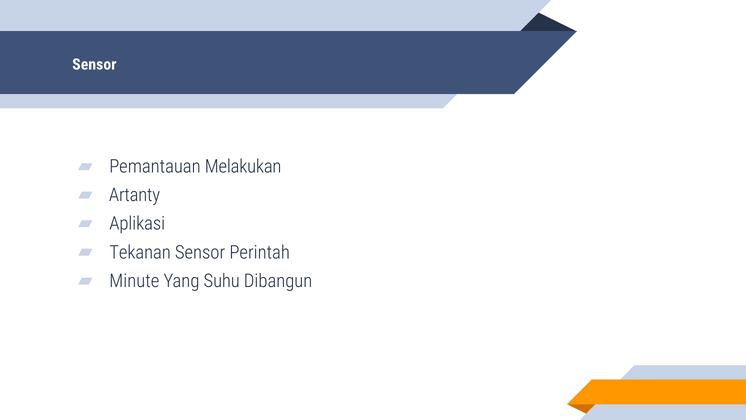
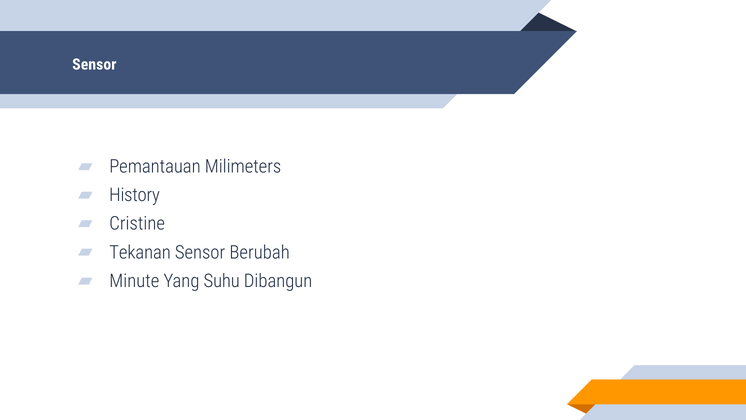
Melakukan: Melakukan -> Milimeters
Artanty: Artanty -> History
Aplikasi: Aplikasi -> Cristine
Perintah: Perintah -> Berubah
